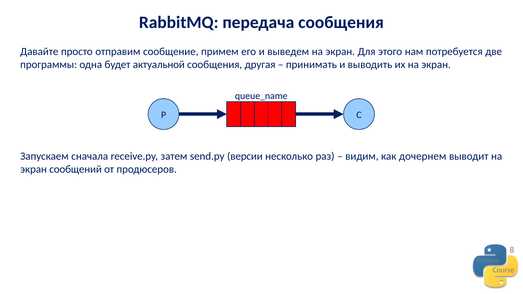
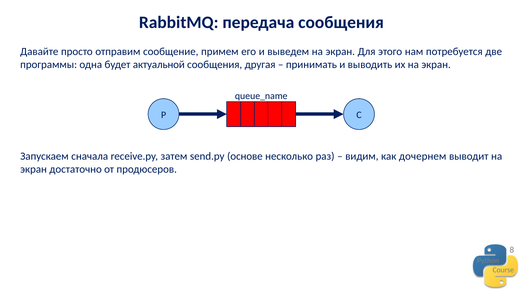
версии: версии -> основе
сообщений: сообщений -> достаточно
